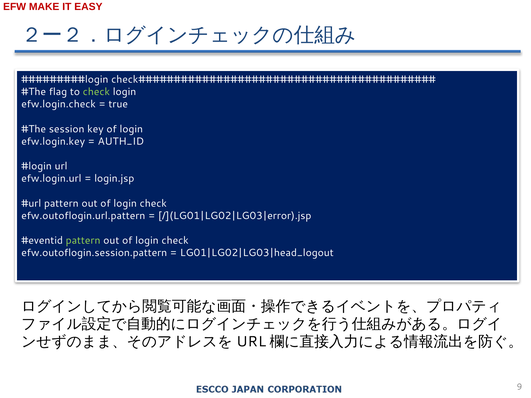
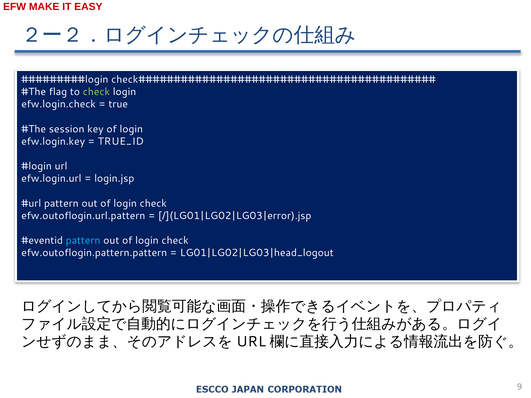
AUTH_ID: AUTH_ID -> TRUE_ID
pattern at (83, 241) colour: light green -> light blue
efw.outoflogin.session.pattern: efw.outoflogin.session.pattern -> efw.outoflogin.pattern.pattern
